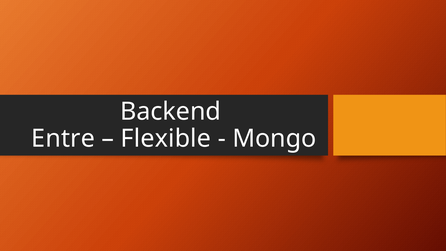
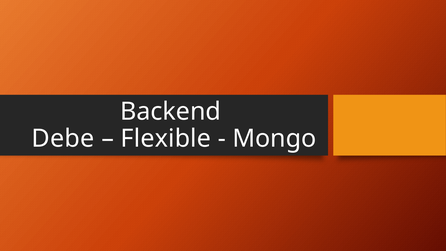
Entre: Entre -> Debe
